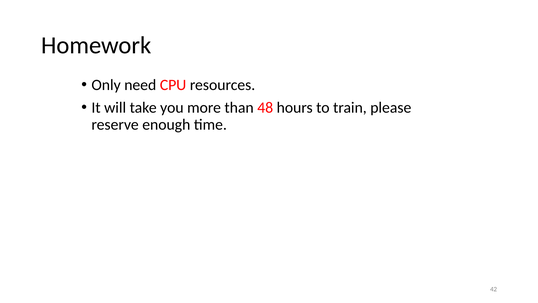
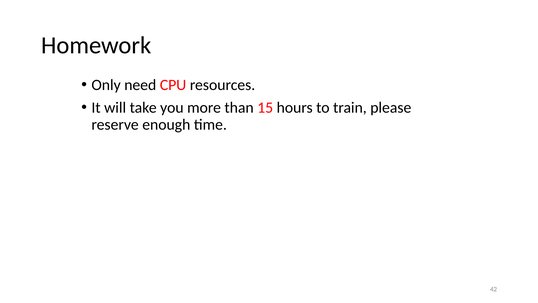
48: 48 -> 15
